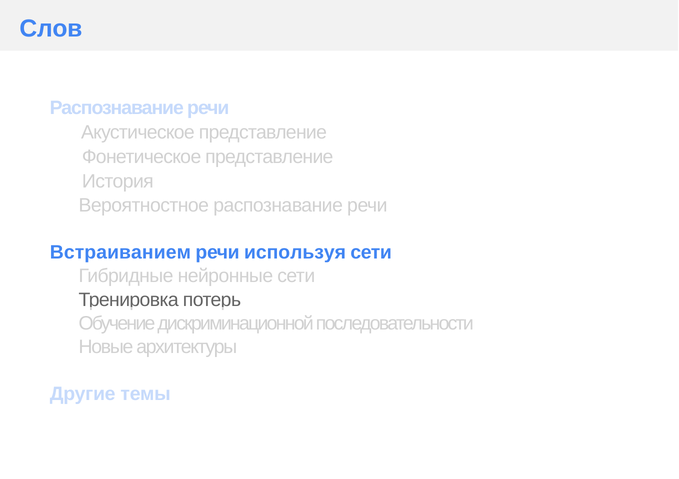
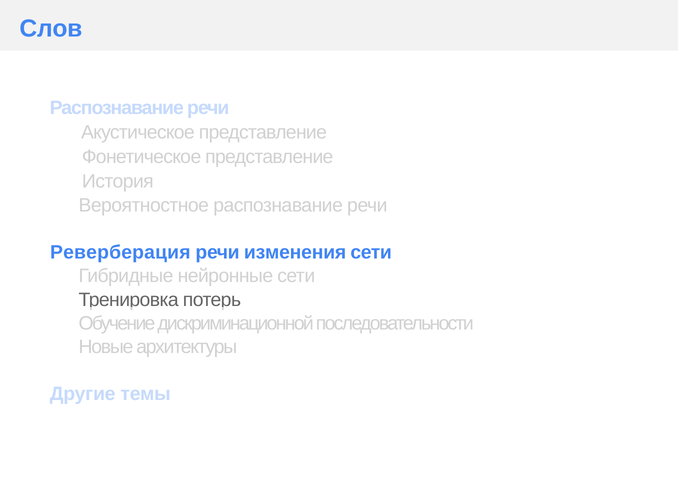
Встраиванием: Встраиванием -> Реверберация
используя: используя -> изменения
